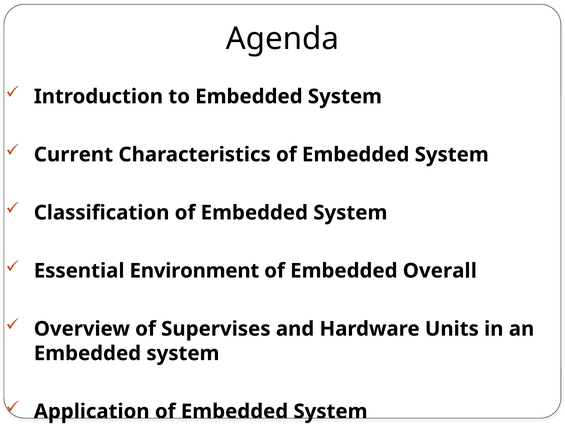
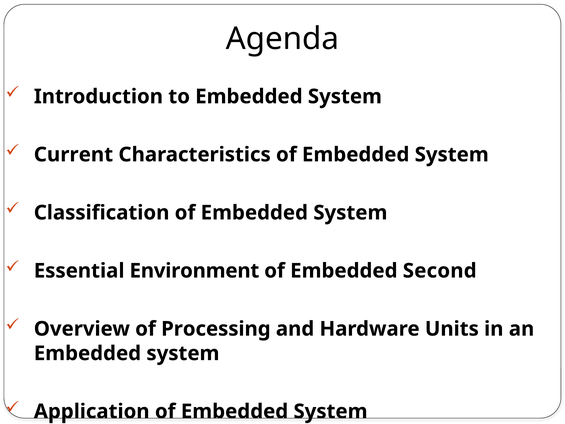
Overall: Overall -> Second
Supervises: Supervises -> Processing
